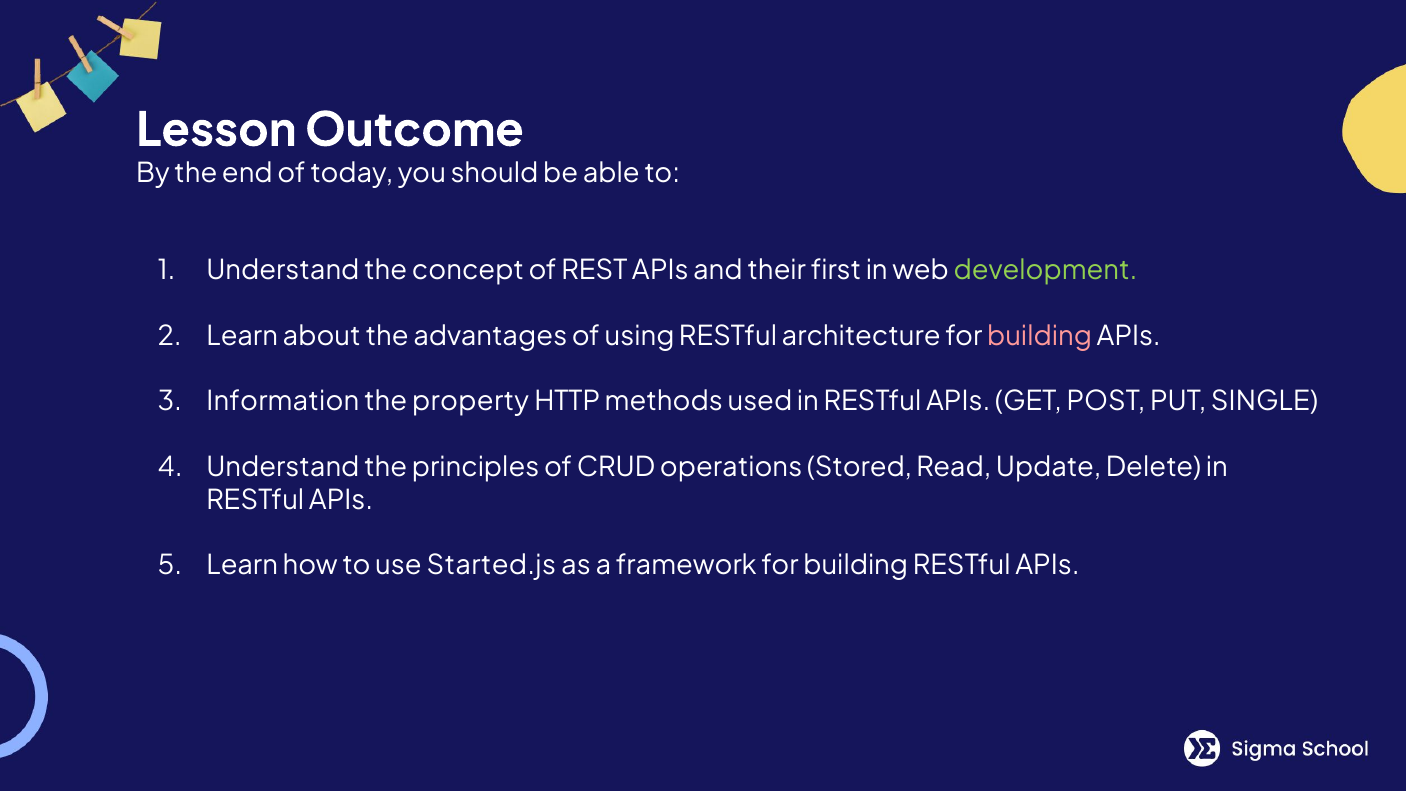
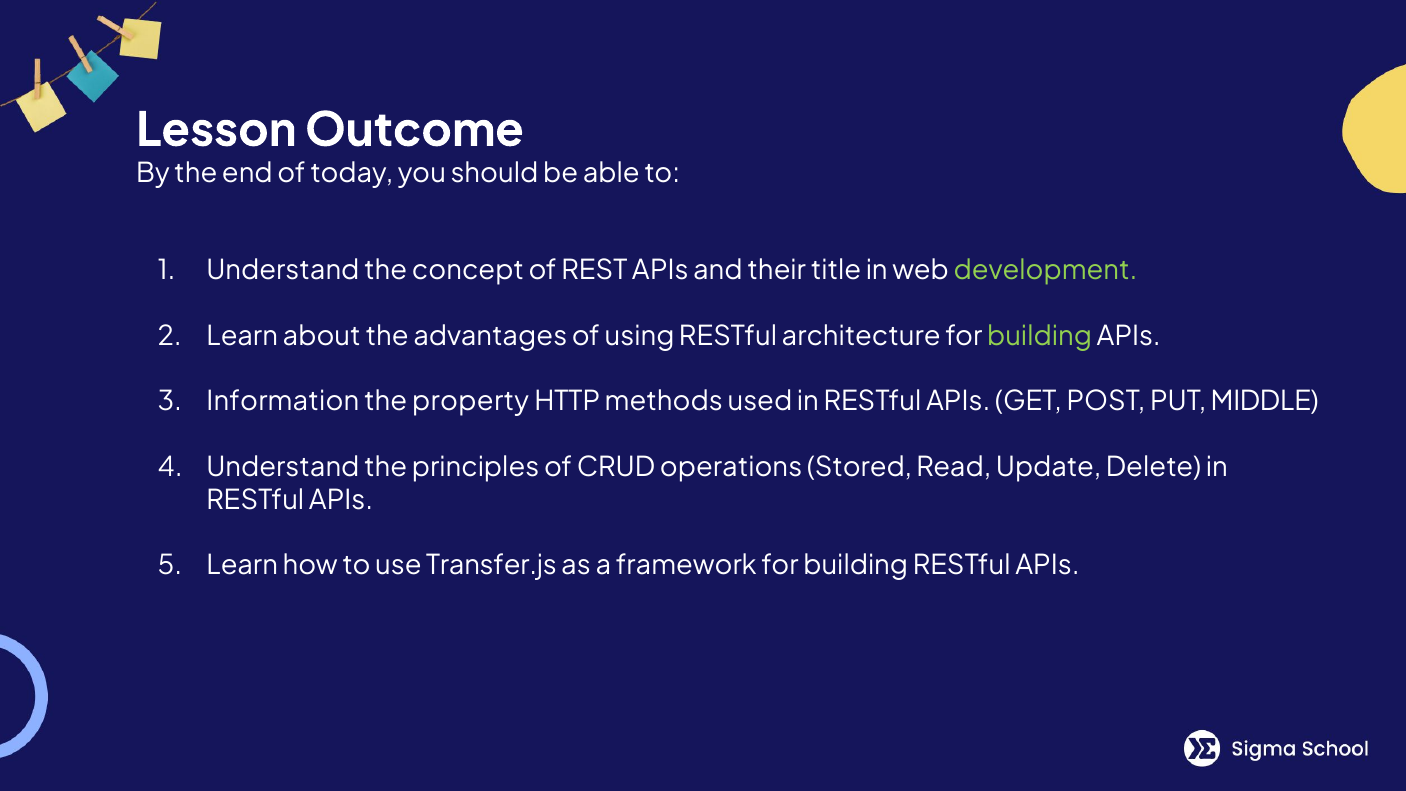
first: first -> title
building at (1039, 336) colour: pink -> light green
SINGLE: SINGLE -> MIDDLE
Started.js: Started.js -> Transfer.js
